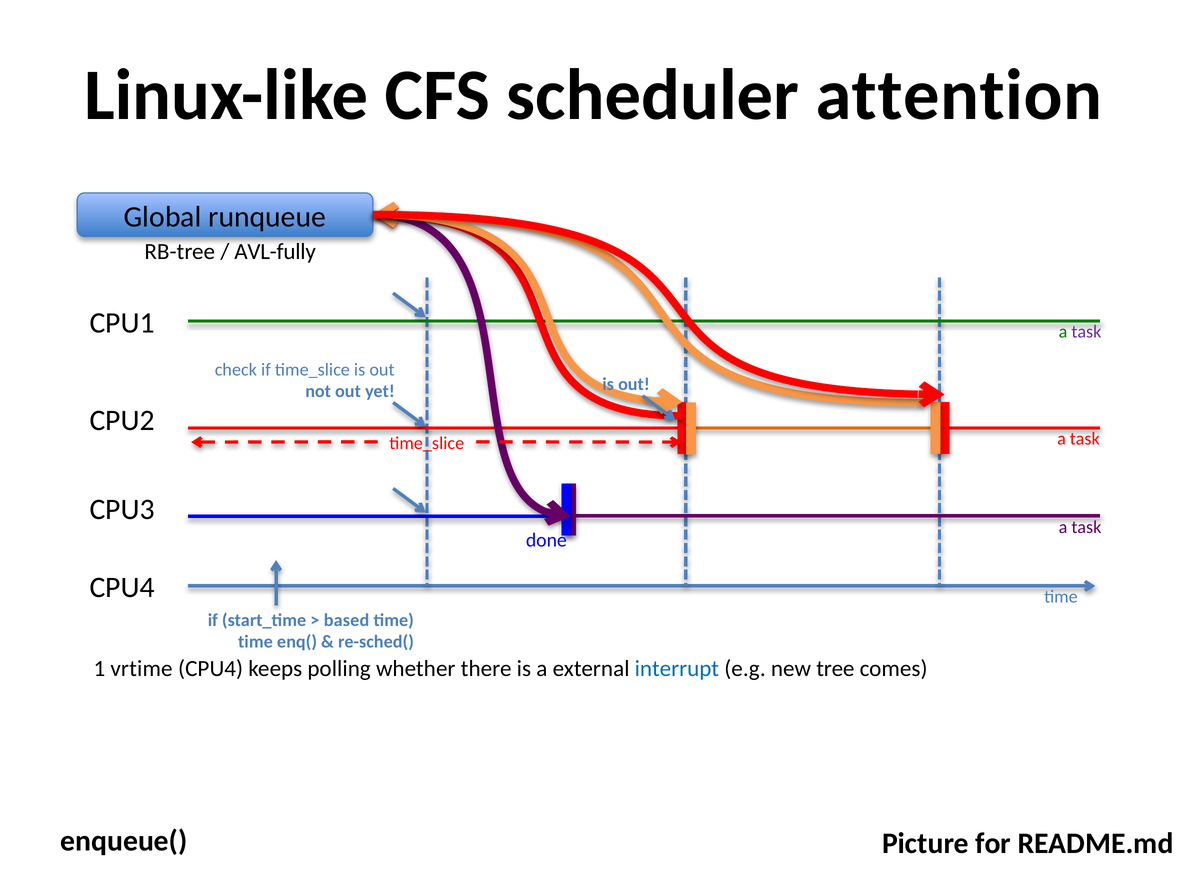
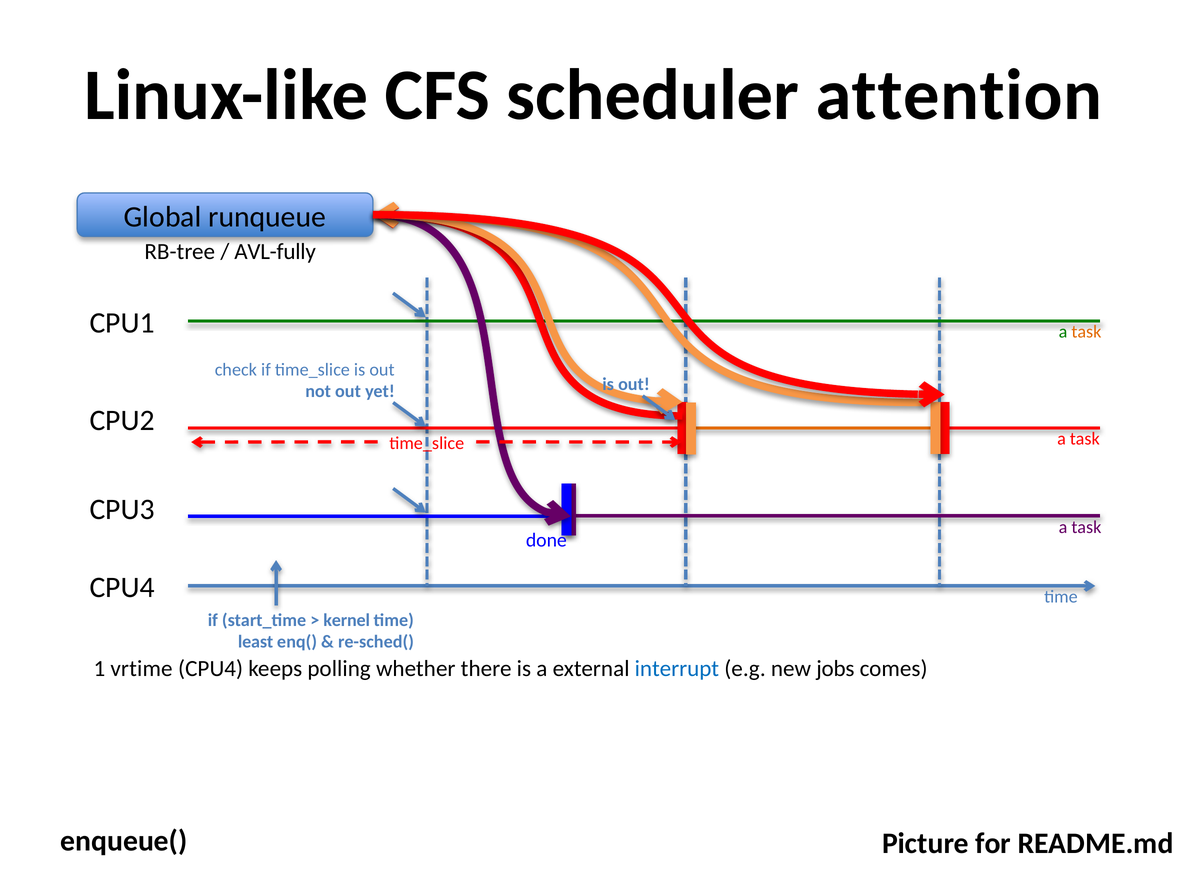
task at (1086, 332) colour: purple -> orange
based: based -> kernel
time at (255, 642): time -> least
tree: tree -> jobs
